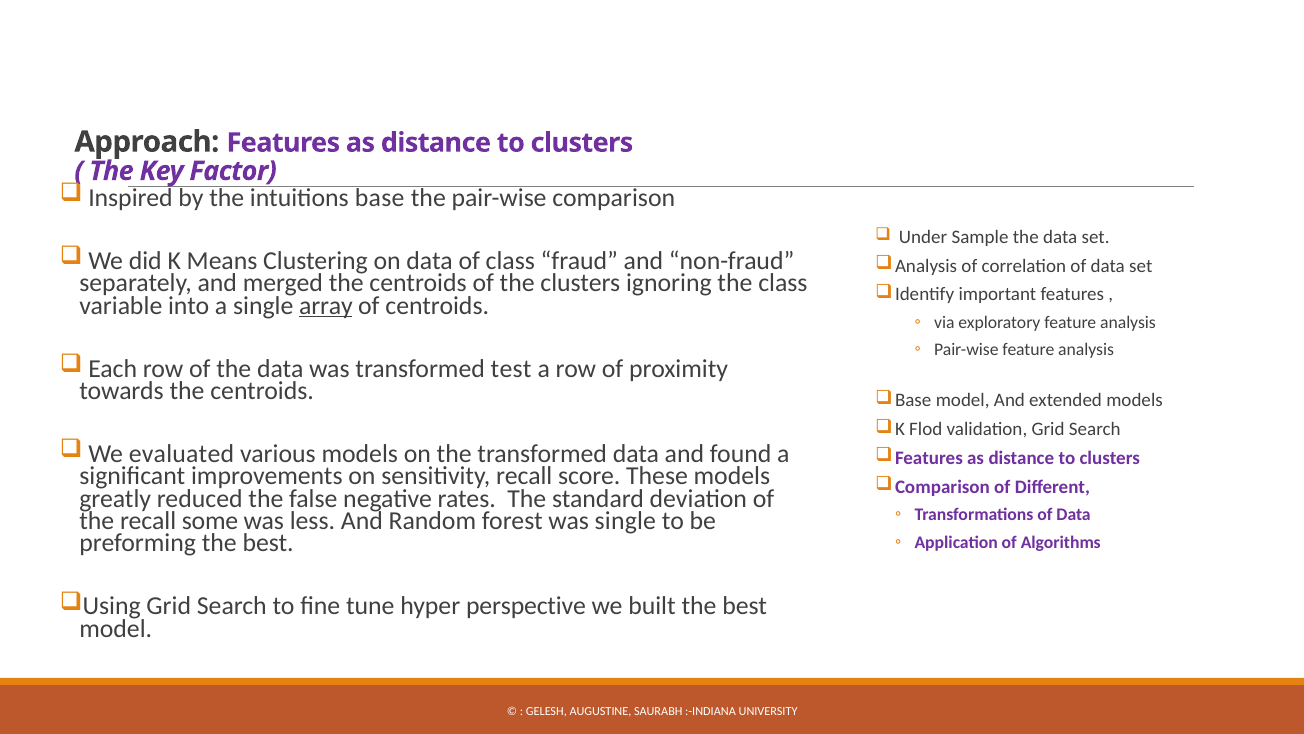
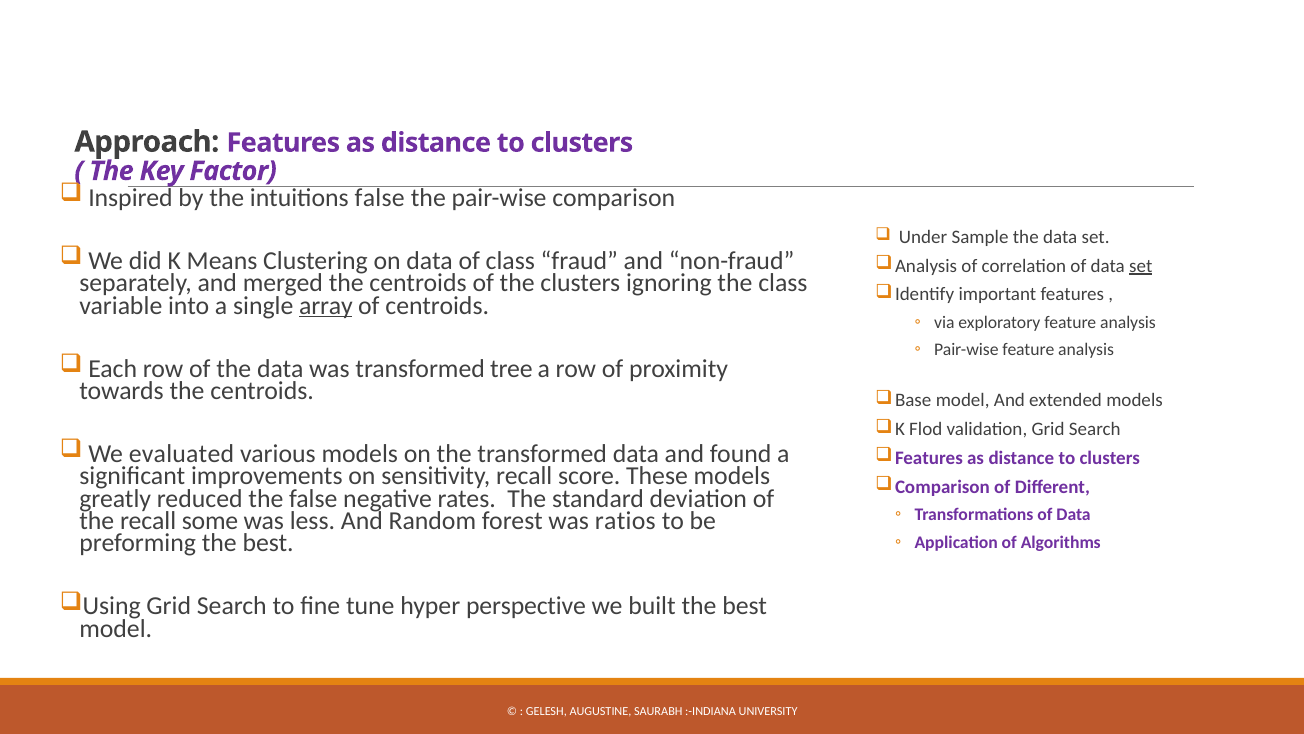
intuitions base: base -> false
set at (1141, 266) underline: none -> present
test: test -> tree
was single: single -> ratios
